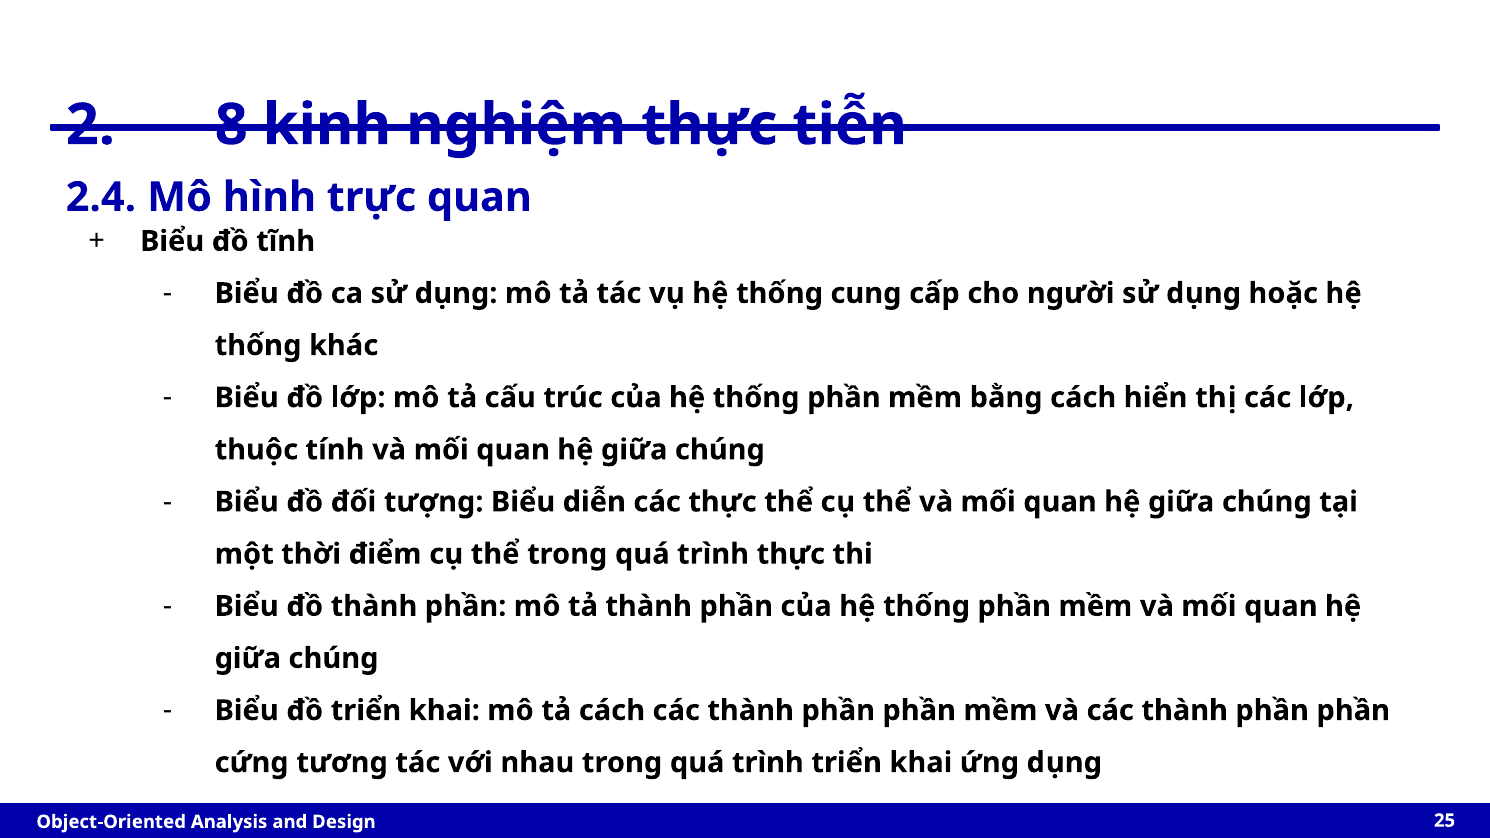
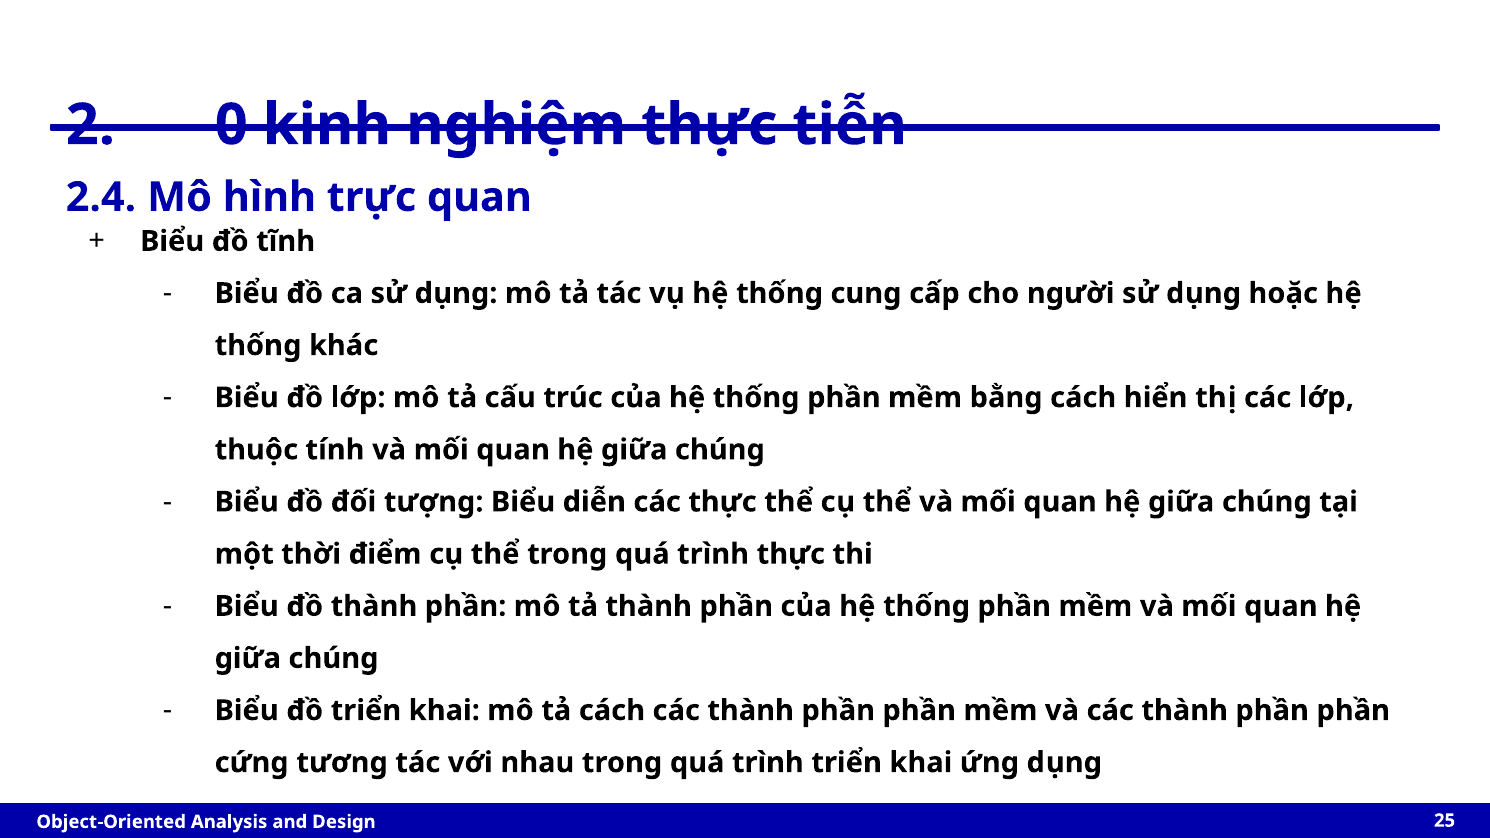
8: 8 -> 0
